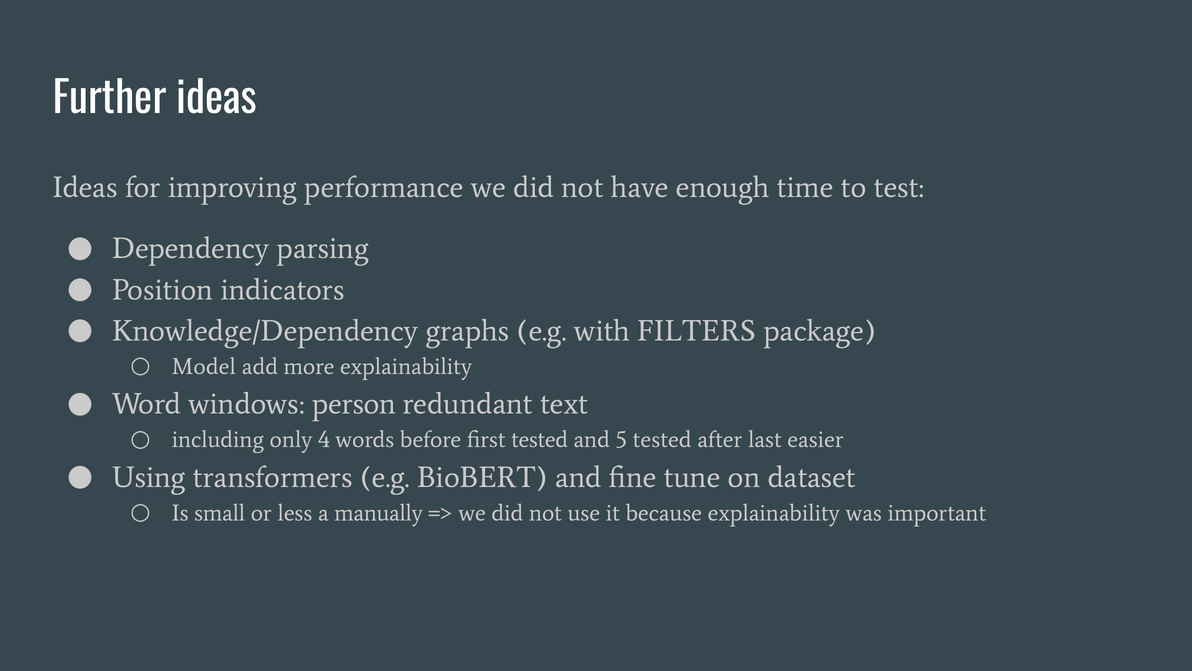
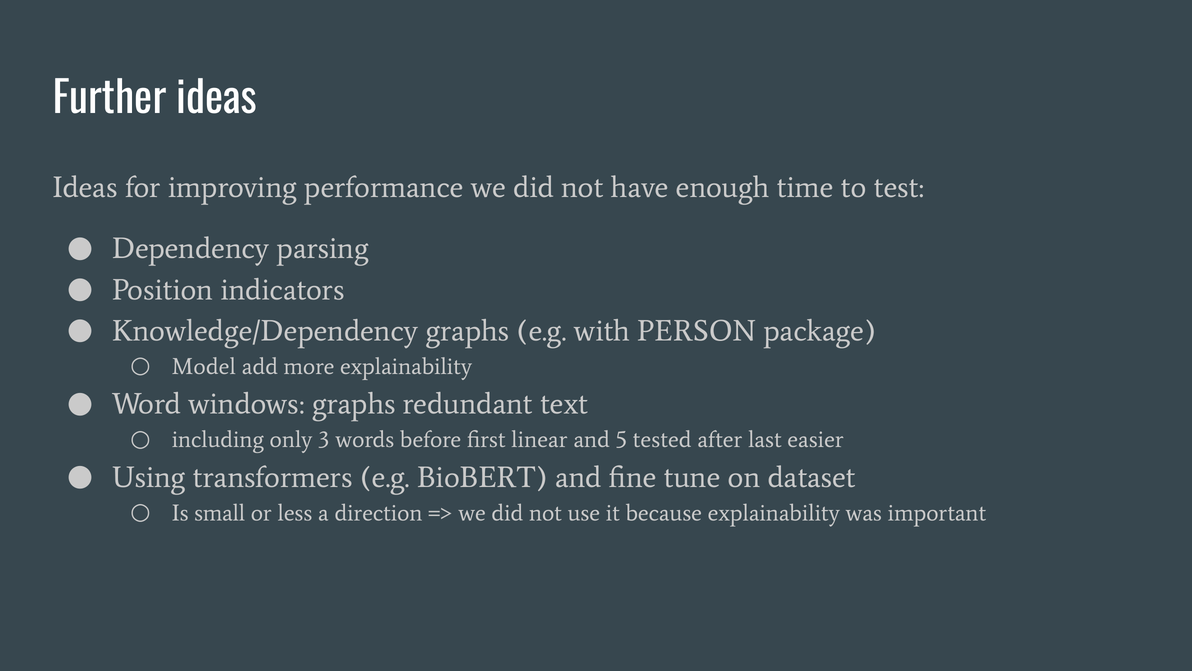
FILTERS: FILTERS -> PERSON
windows person: person -> graphs
4: 4 -> 3
first tested: tested -> linear
manually: manually -> direction
